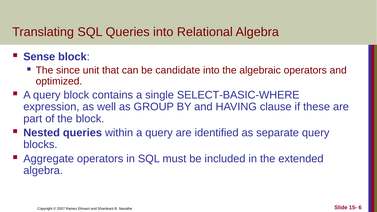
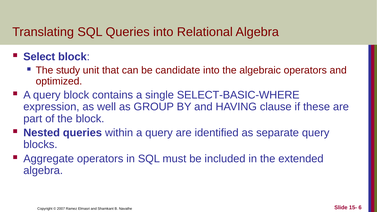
Sense: Sense -> Select
since: since -> study
